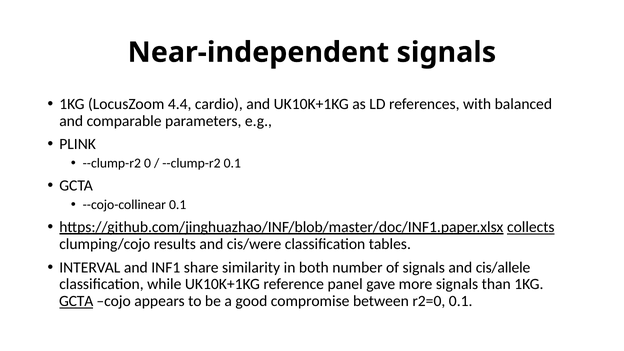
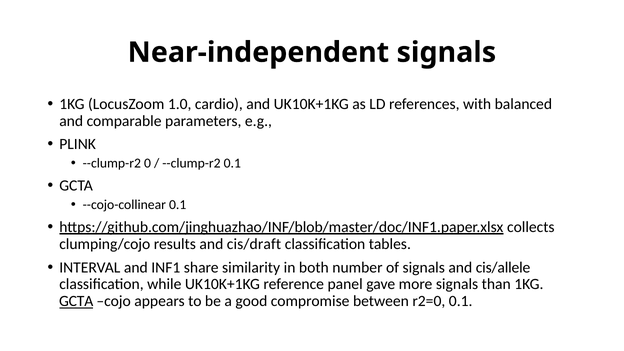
4.4: 4.4 -> 1.0
collects underline: present -> none
cis/were: cis/were -> cis/draft
